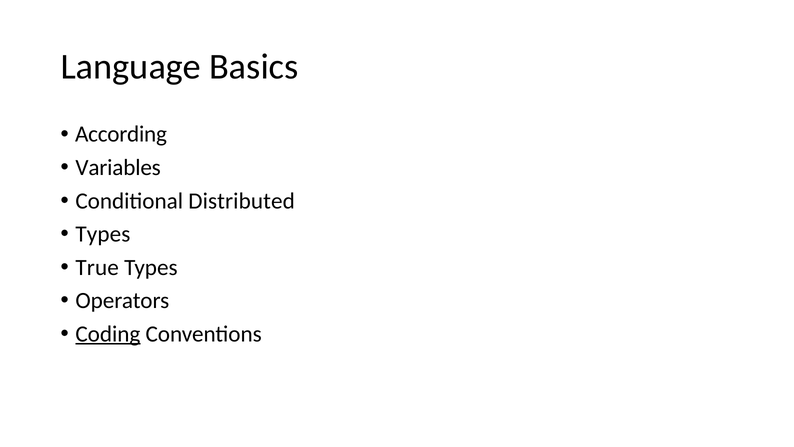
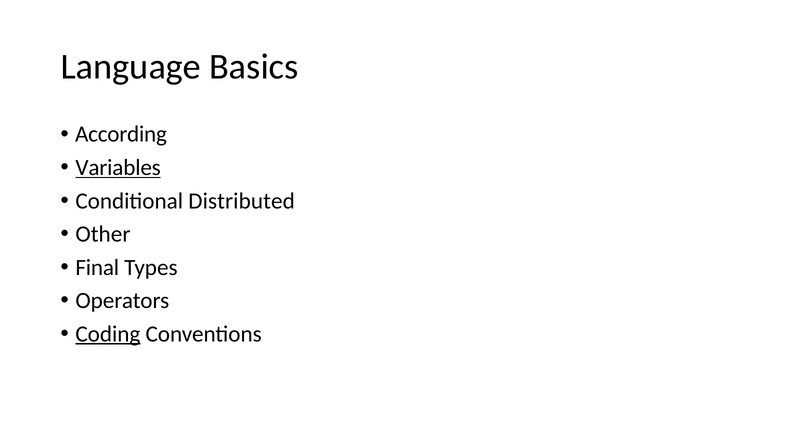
Variables underline: none -> present
Types at (103, 234): Types -> Other
True: True -> Final
